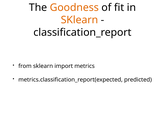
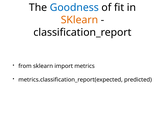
Goodness colour: orange -> blue
